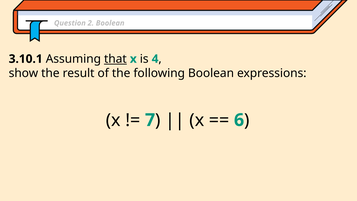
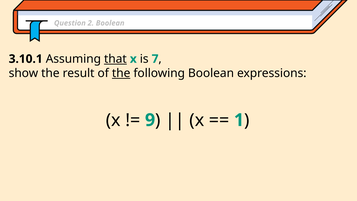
4: 4 -> 7
the at (121, 73) underline: none -> present
7: 7 -> 9
6: 6 -> 1
